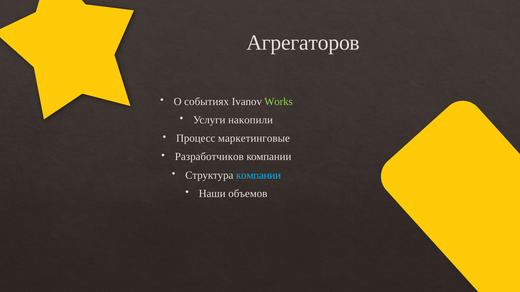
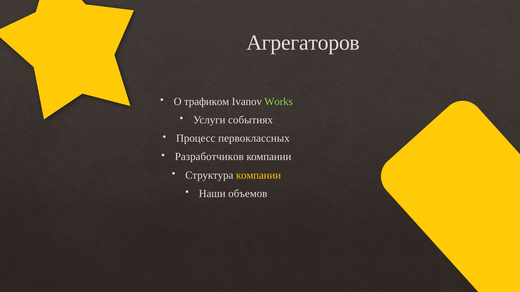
событиях: событиях -> трафиком
накопили: накопили -> событиях
маркетинговые: маркетинговые -> первоклассных
компании at (259, 175) colour: light blue -> yellow
